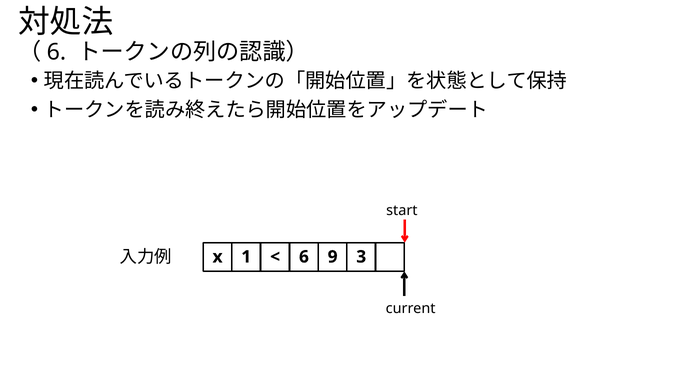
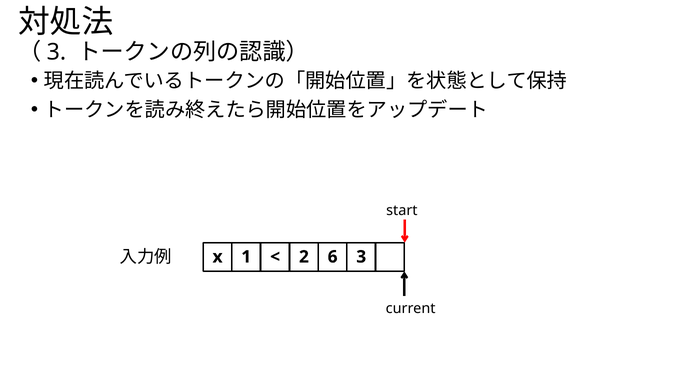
6 at (56, 52): 6 -> 3
9: 9 -> 6
6 at (304, 257): 6 -> 2
